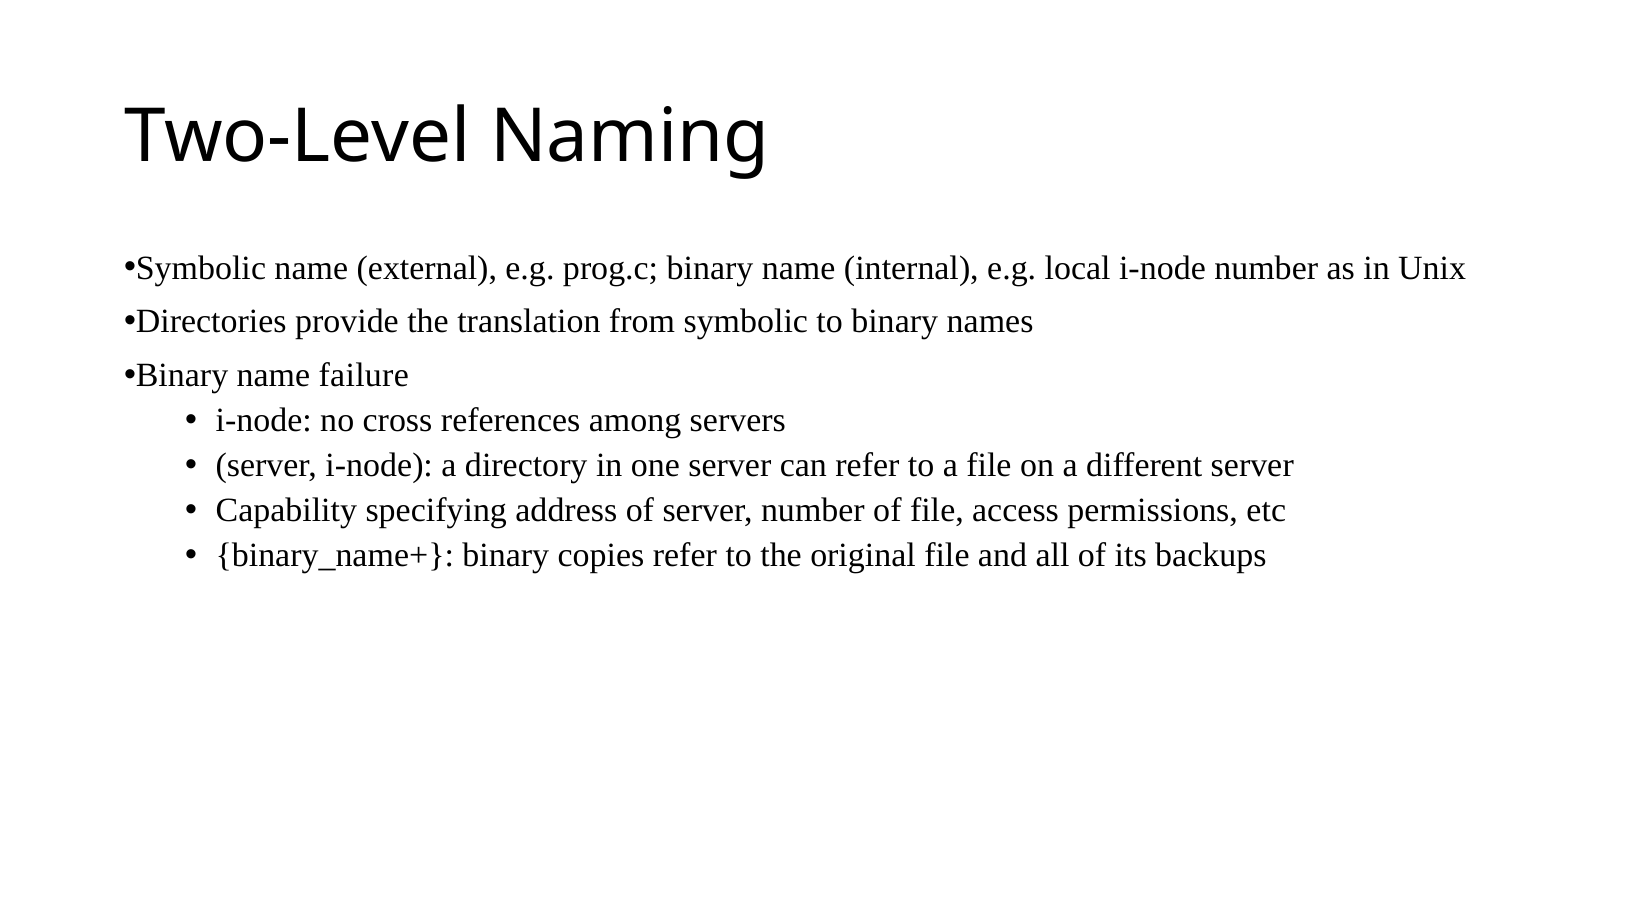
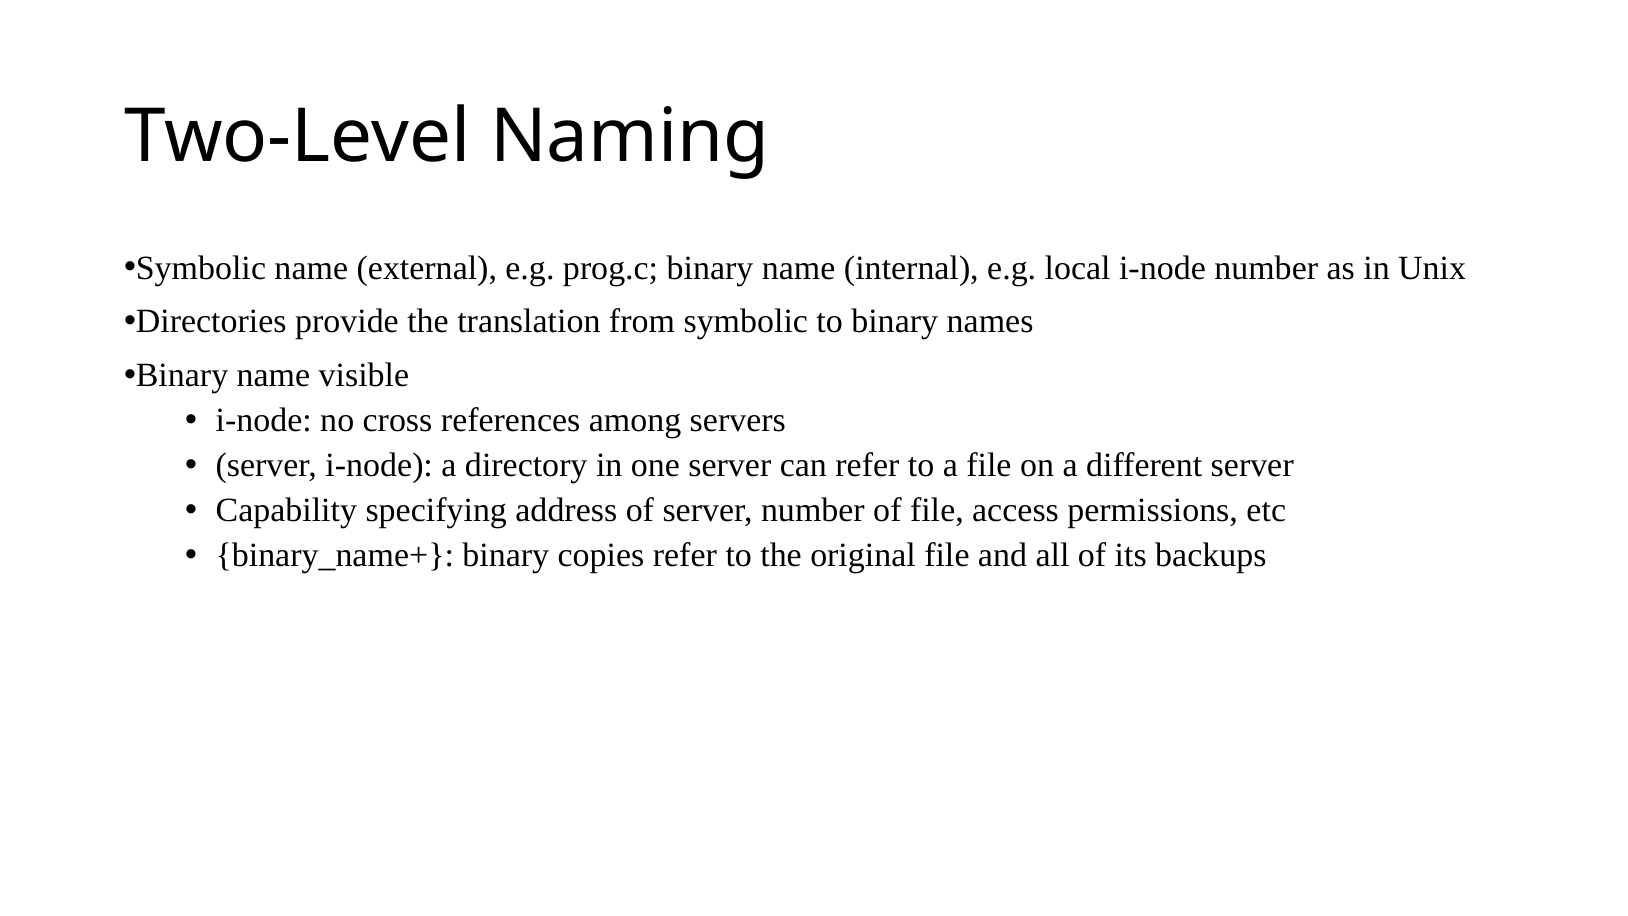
failure: failure -> visible
